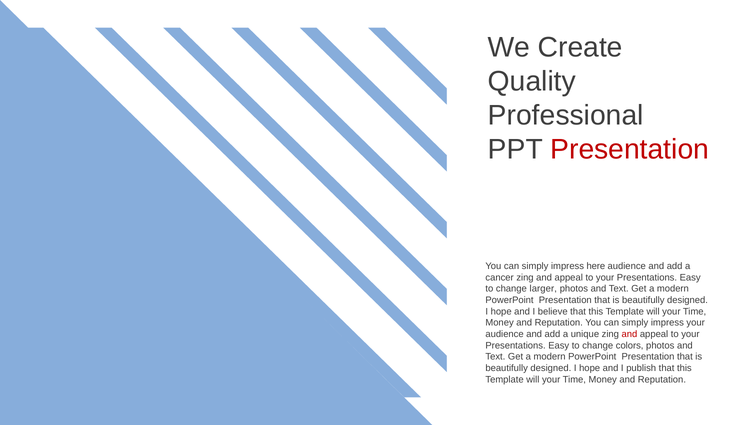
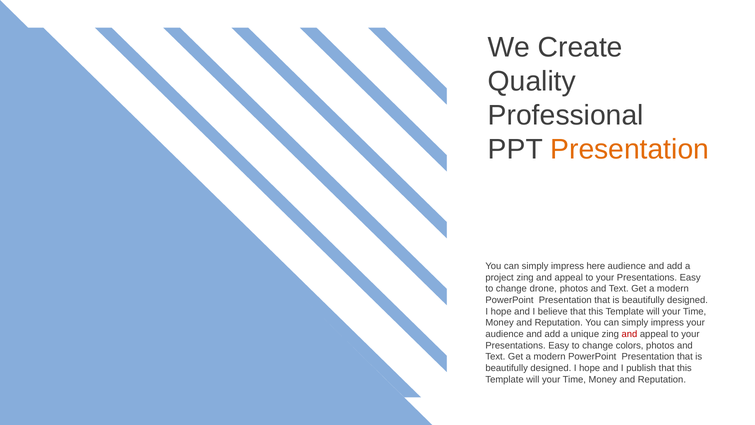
Presentation at (630, 149) colour: red -> orange
cancer: cancer -> project
larger: larger -> drone
